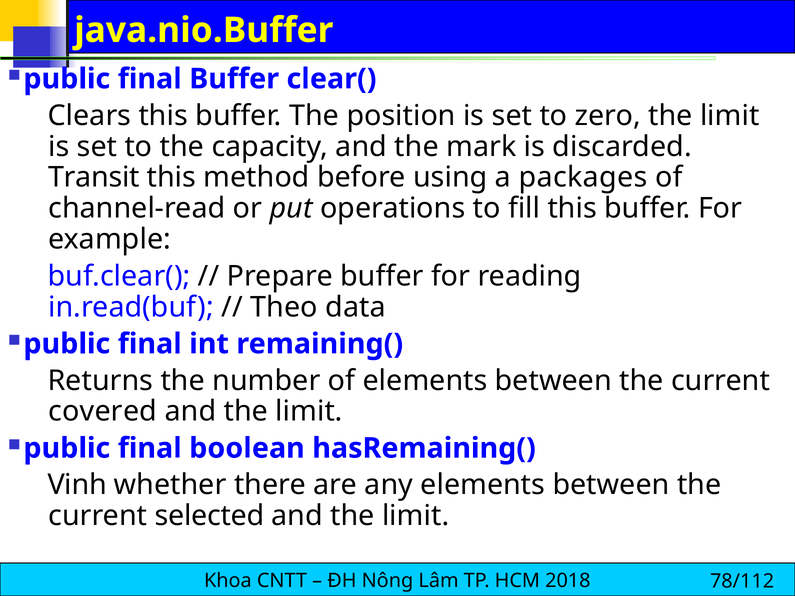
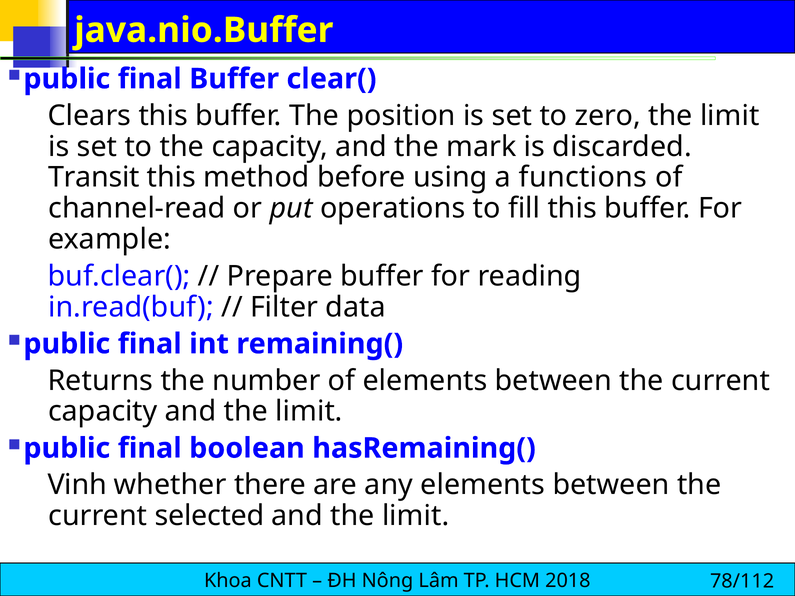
packages: packages -> functions
Theo: Theo -> Filter
covered at (103, 412): covered -> capacity
